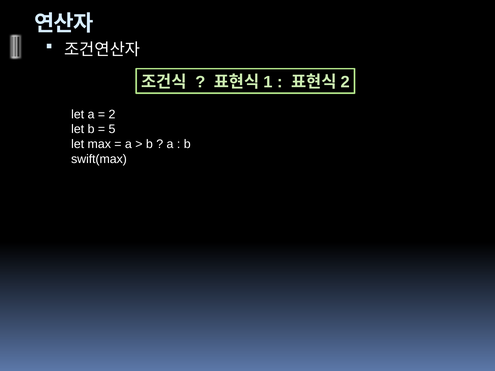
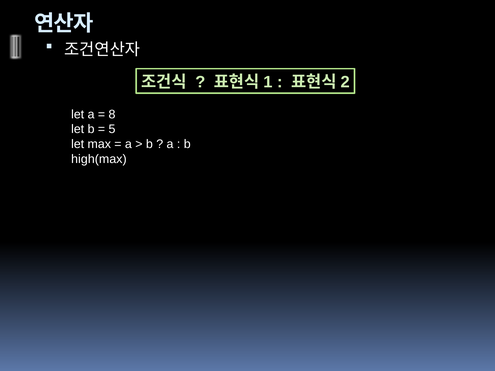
2: 2 -> 8
swift(max: swift(max -> high(max
